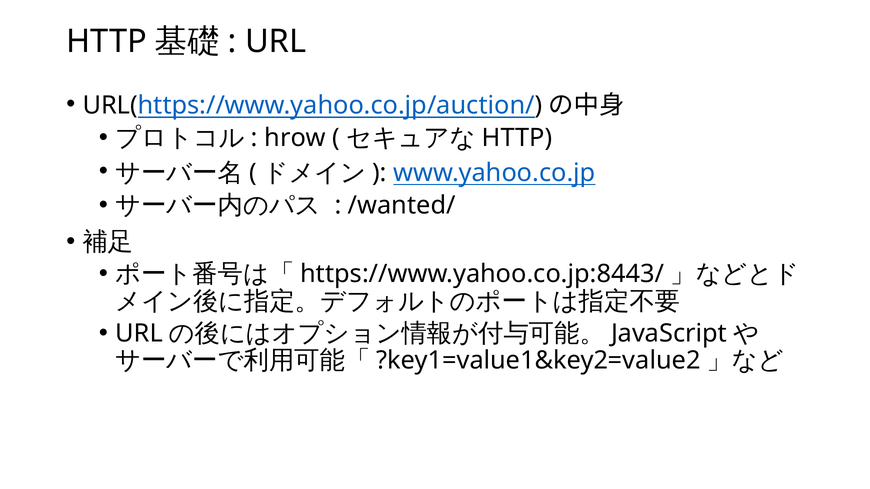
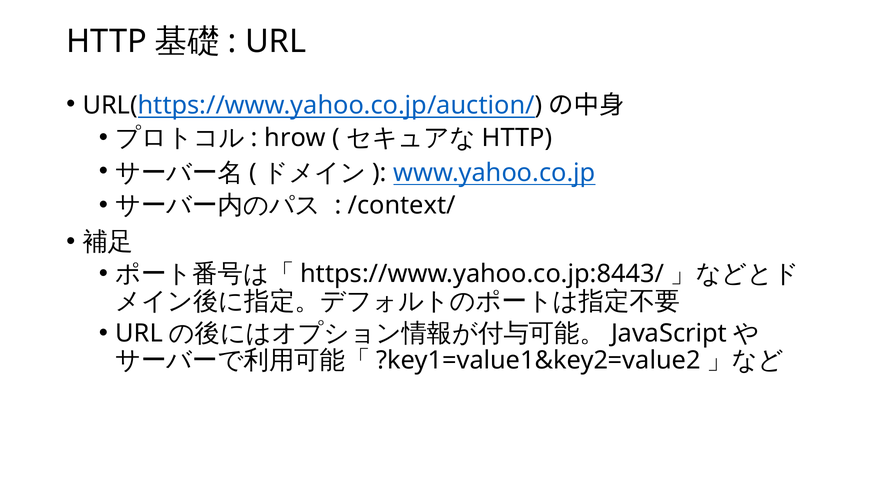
/wanted/: /wanted/ -> /context/
